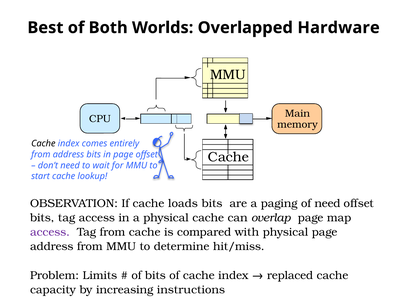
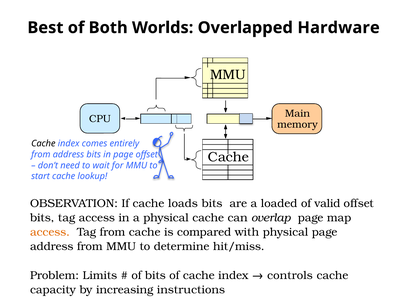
paging: paging -> loaded
of need: need -> valid
access at (50, 232) colour: purple -> orange
replaced: replaced -> controls
